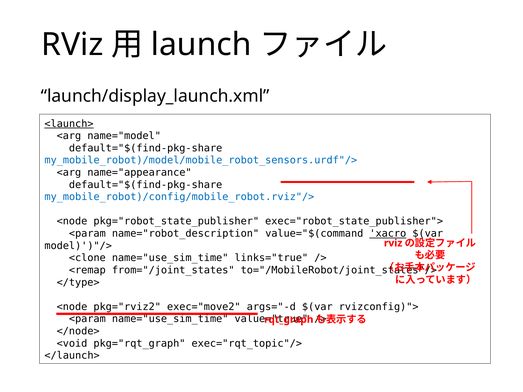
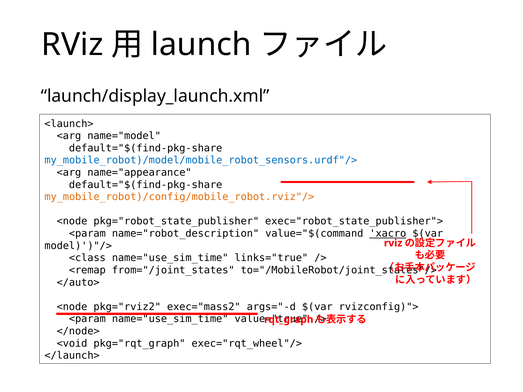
<launch> underline: present -> none
my_mobile_robot)/config/mobile_robot.rviz"/> colour: blue -> orange
<clone: <clone -> <class
</type>: </type> -> </auto>
exec="move2: exec="move2 -> exec="mass2
exec="rqt_topic"/>: exec="rqt_topic"/> -> exec="rqt_wheel"/>
